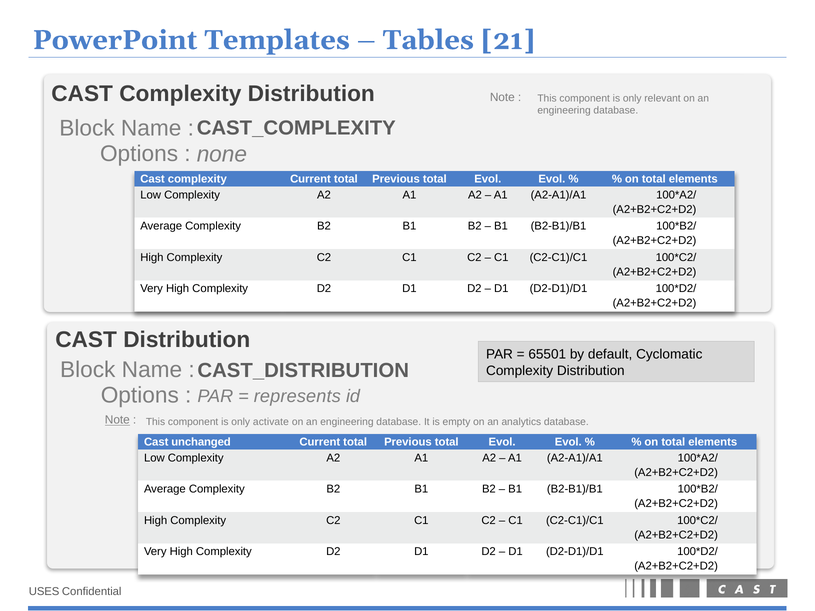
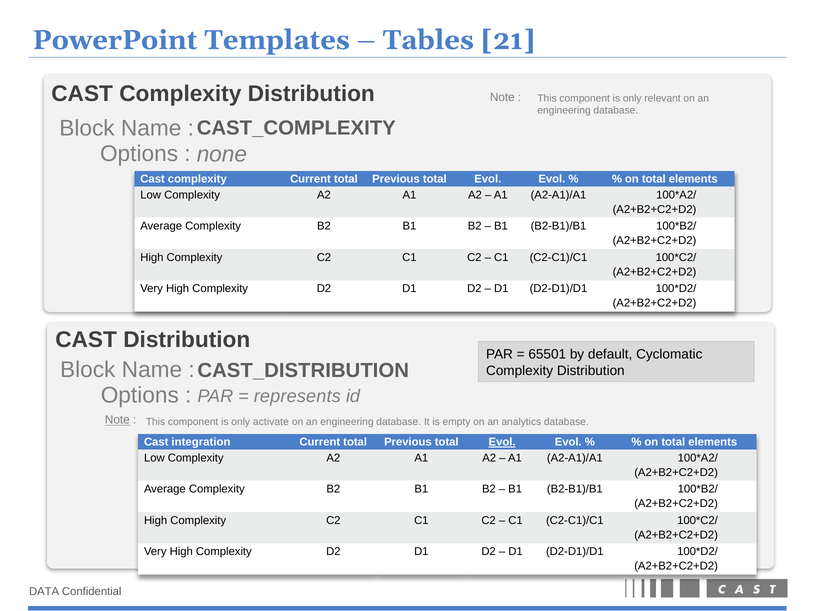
unchanged: unchanged -> integration
Evol at (502, 442) underline: none -> present
USES: USES -> DATA
